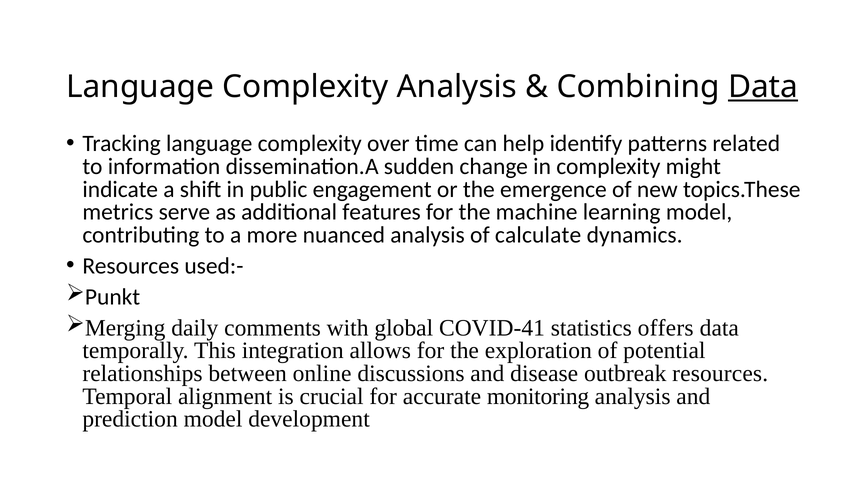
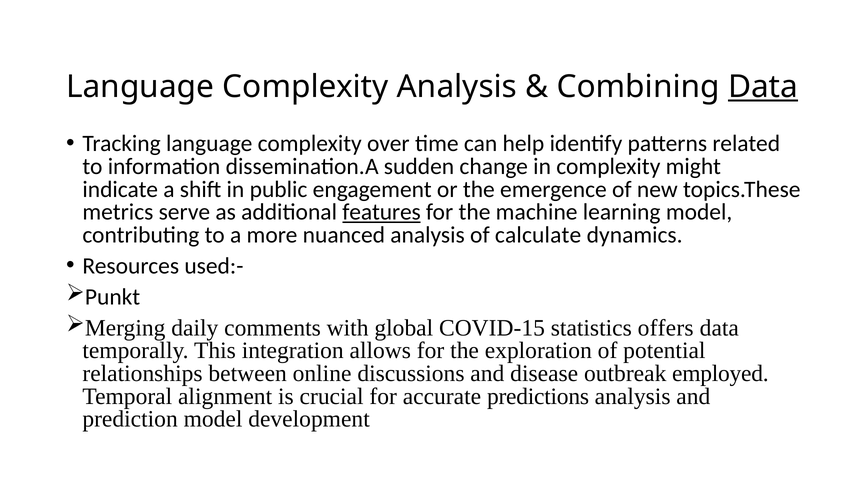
features underline: none -> present
COVID-41: COVID-41 -> COVID-15
outbreak resources: resources -> employed
monitoring: monitoring -> predictions
